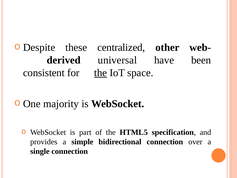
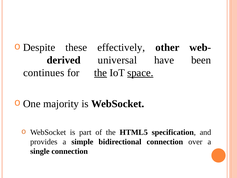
centralized: centralized -> effectively
consistent: consistent -> continues
space underline: none -> present
